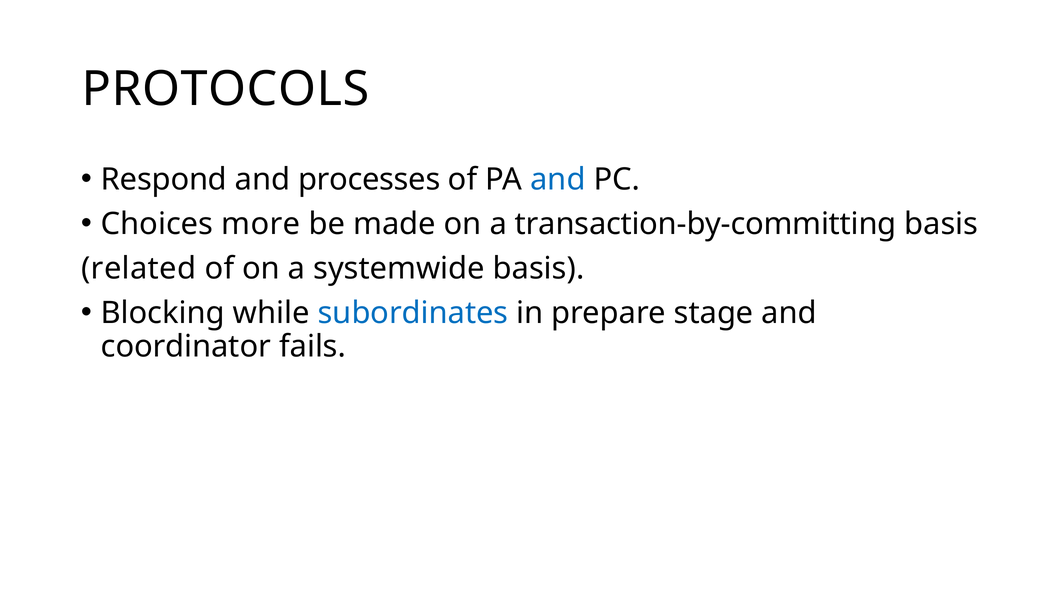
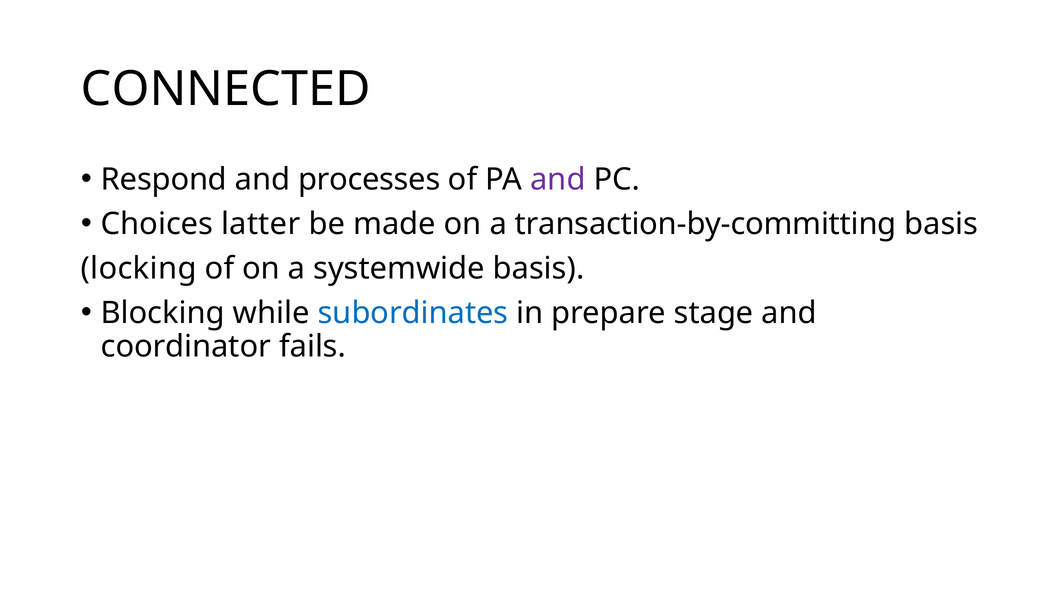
PROTOCOLS: PROTOCOLS -> CONNECTED
and at (558, 179) colour: blue -> purple
more: more -> latter
related: related -> locking
